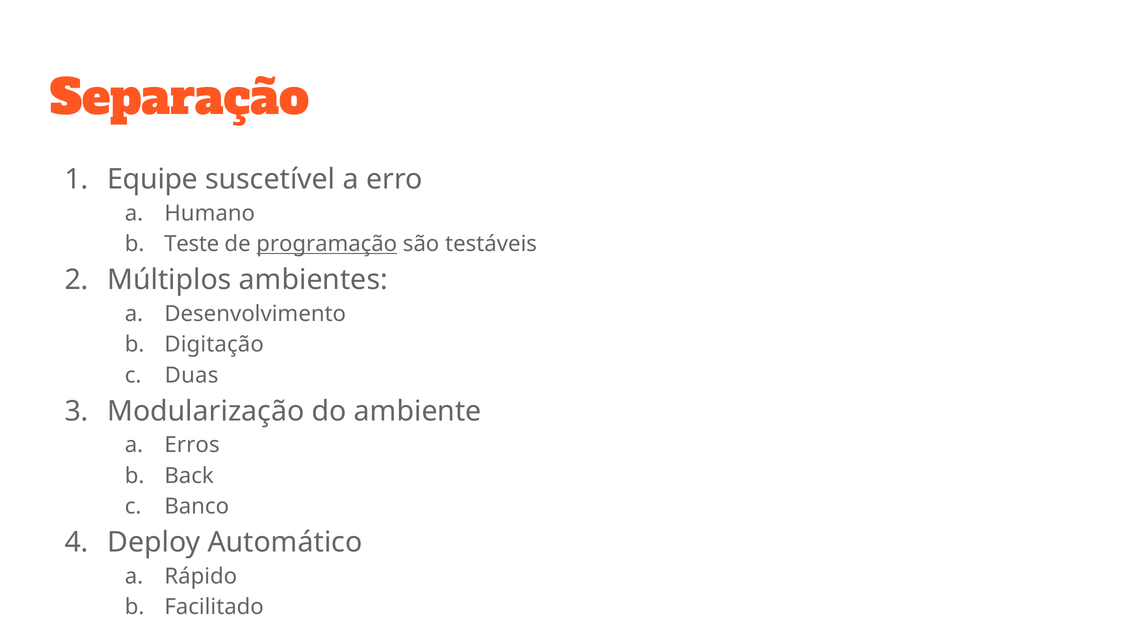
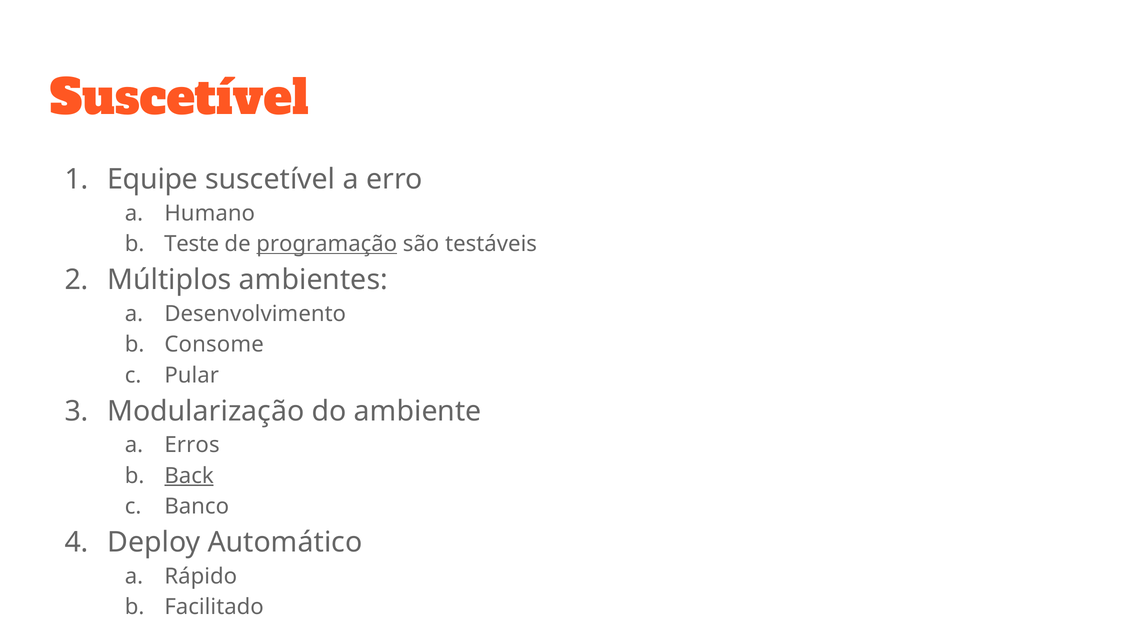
Separação at (180, 99): Separação -> Suscetível
Digitação: Digitação -> Consome
Duas: Duas -> Pular
Back underline: none -> present
